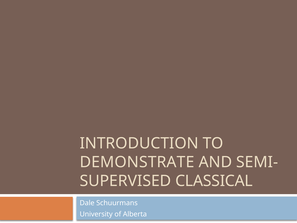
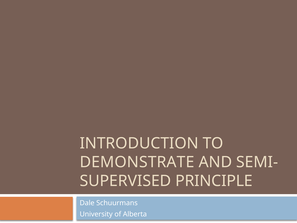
CLASSICAL: CLASSICAL -> PRINCIPLE
